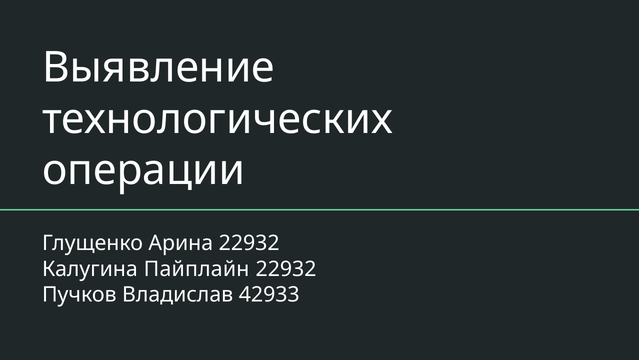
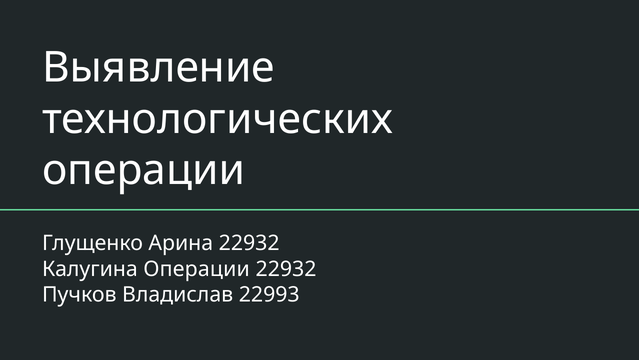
Калугина Пайплайн: Пайплайн -> Операции
42933: 42933 -> 22993
